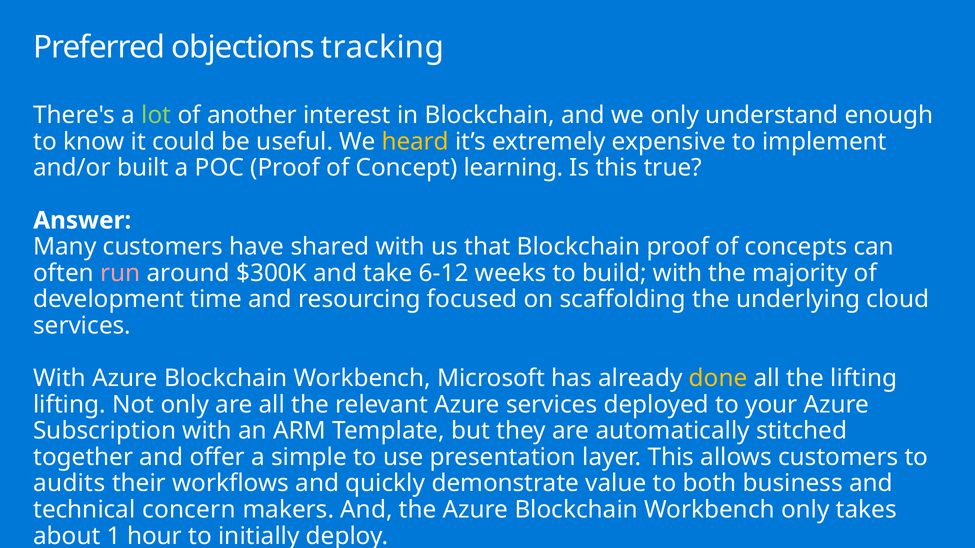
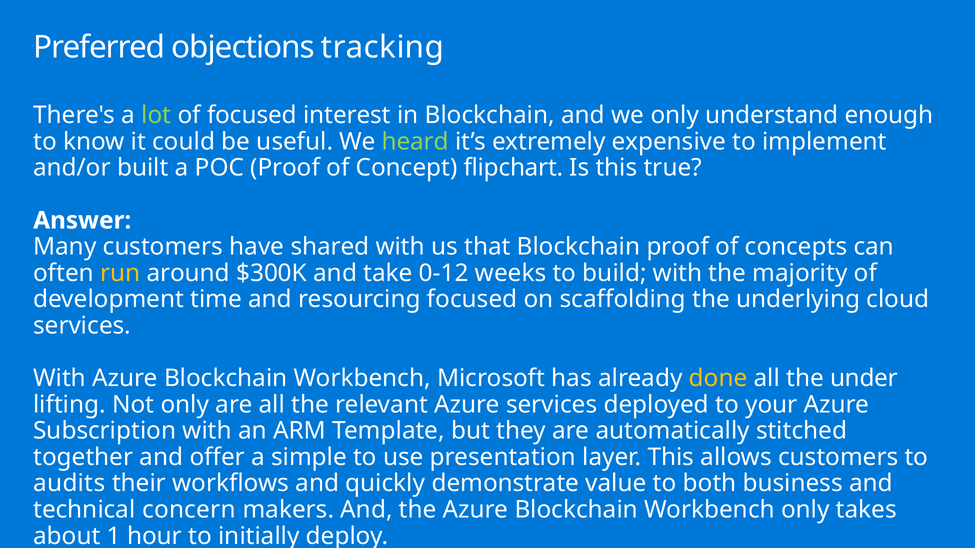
of another: another -> focused
heard colour: yellow -> light green
learning: learning -> flipchart
run colour: pink -> yellow
6-12: 6-12 -> 0-12
the lifting: lifting -> under
